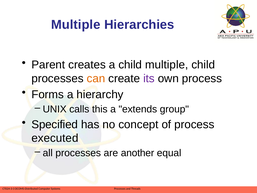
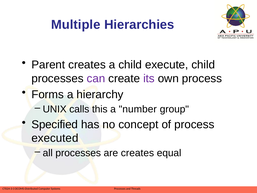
child multiple: multiple -> execute
can colour: orange -> purple
extends: extends -> number
are another: another -> creates
